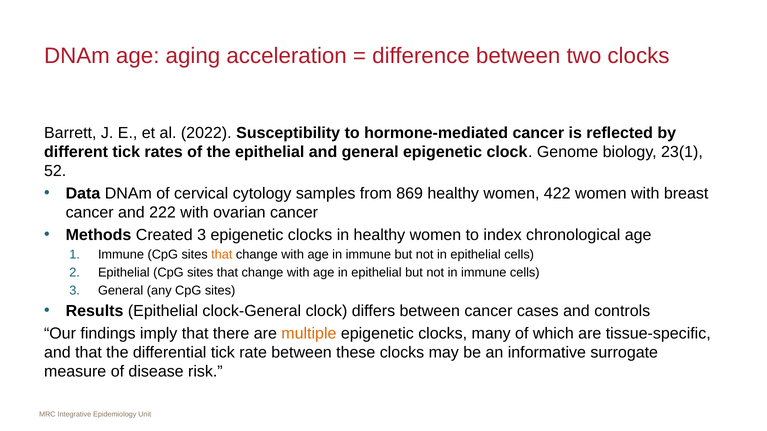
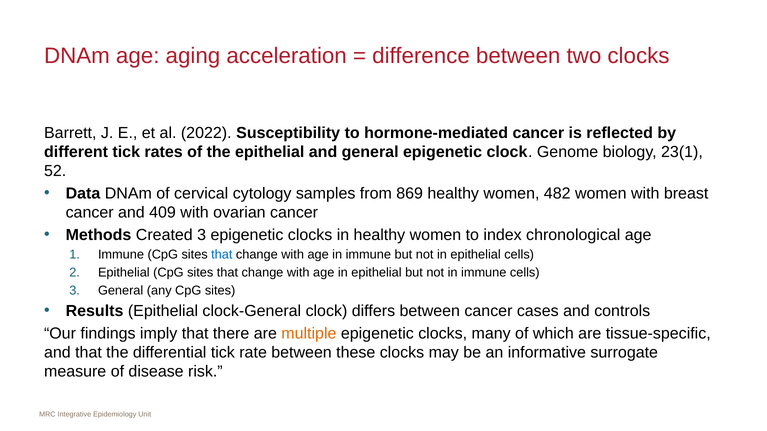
422: 422 -> 482
222: 222 -> 409
that at (222, 255) colour: orange -> blue
